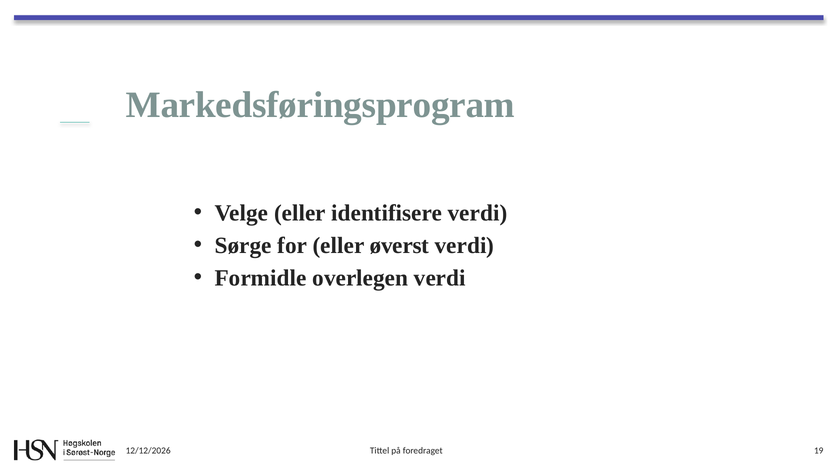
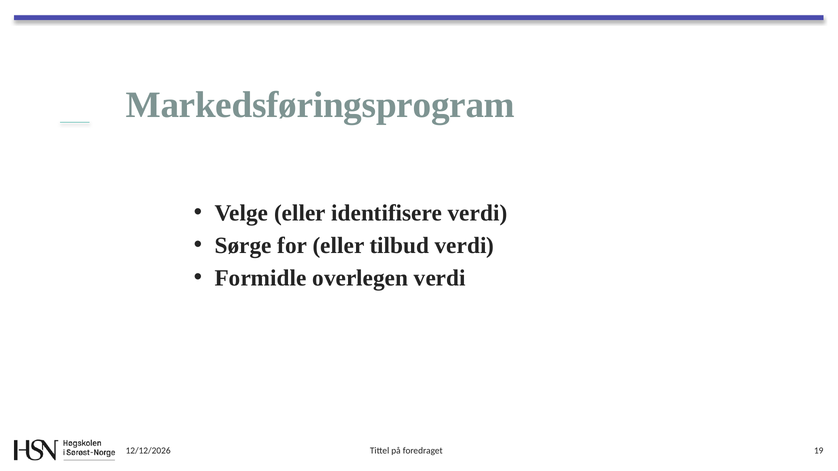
øverst: øverst -> tilbud
